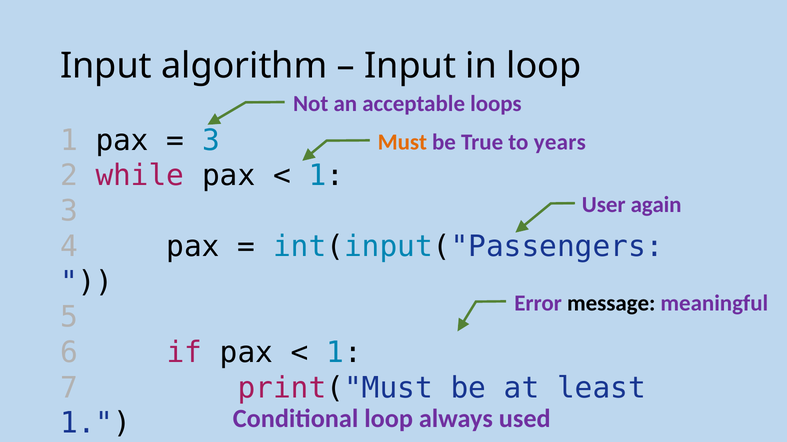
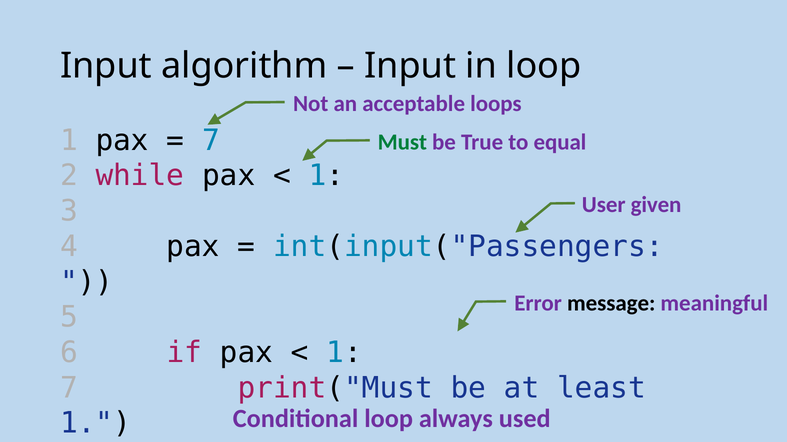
3 at (211, 141): 3 -> 7
Must colour: orange -> green
years: years -> equal
again: again -> given
